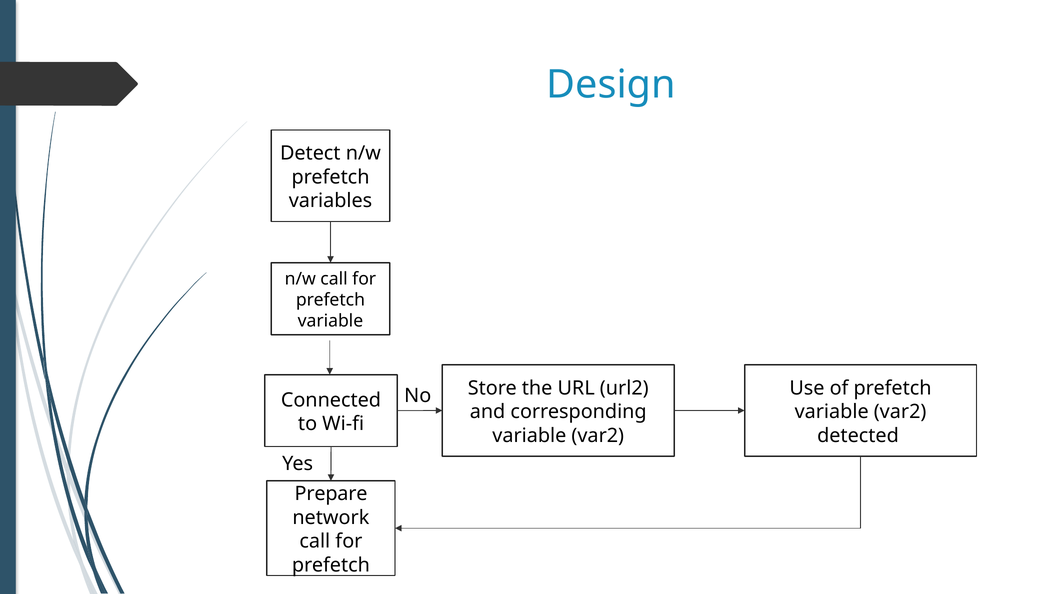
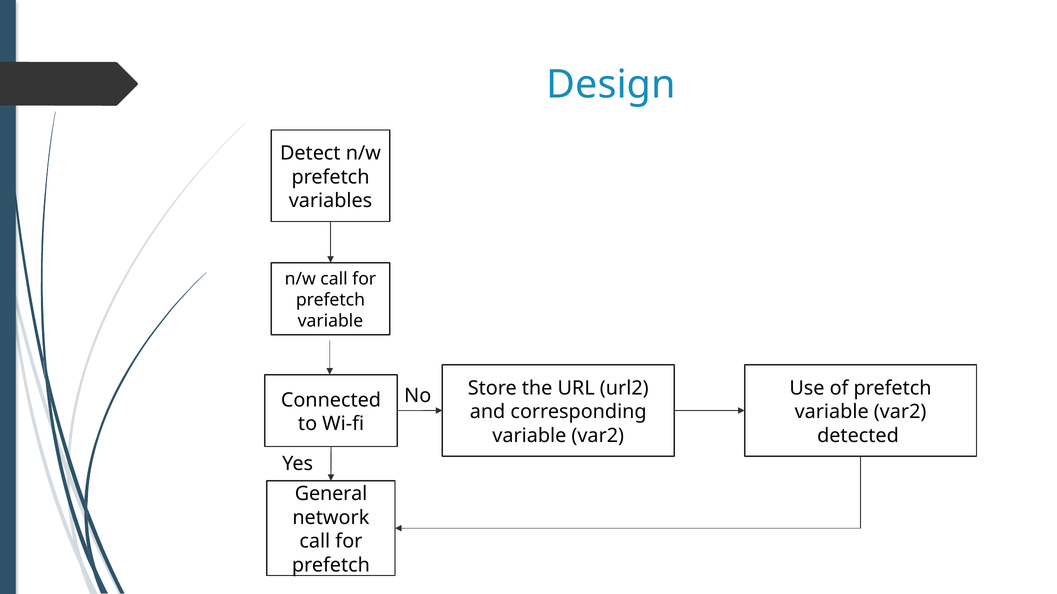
Prepare: Prepare -> General
